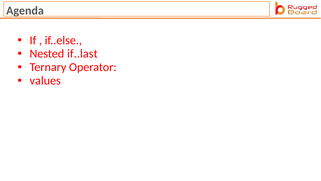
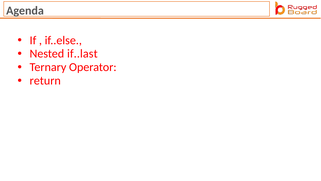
values: values -> return
